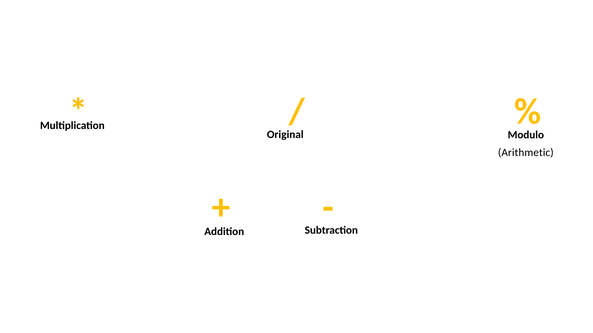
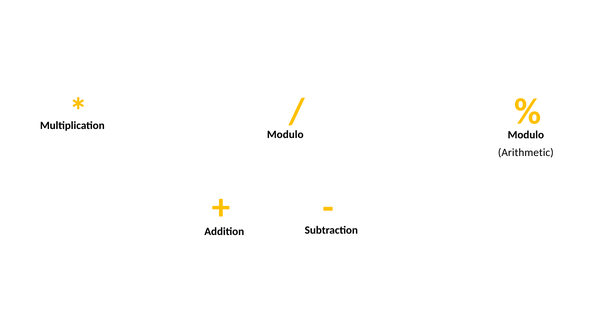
Original at (285, 135): Original -> Modulo
